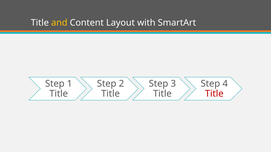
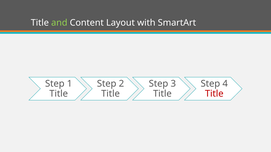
and colour: yellow -> light green
